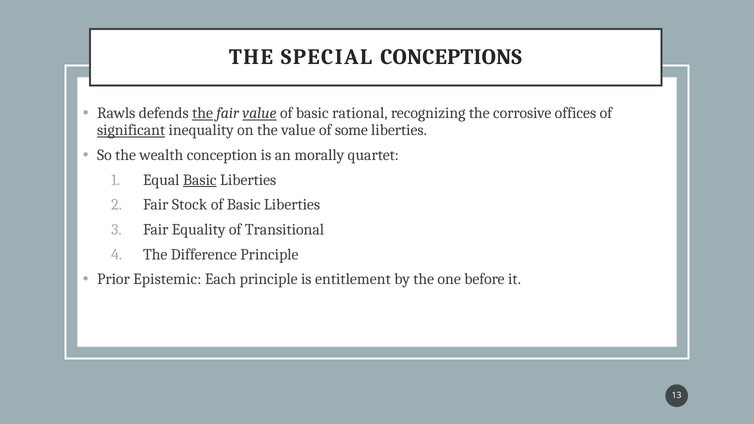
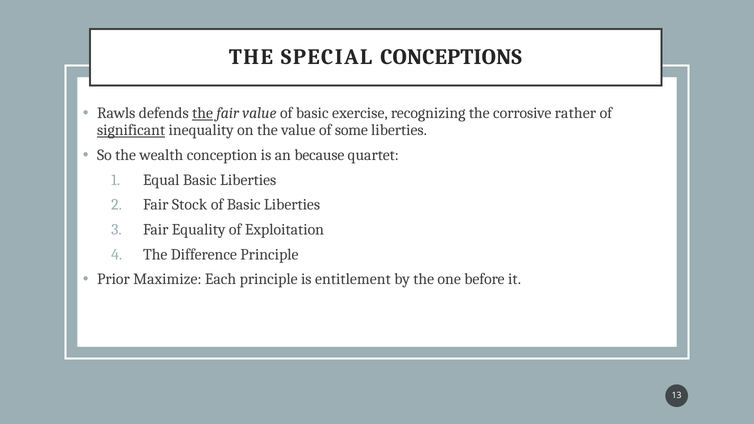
value at (259, 113) underline: present -> none
rational: rational -> exercise
offices: offices -> rather
morally: morally -> because
Basic at (200, 180) underline: present -> none
Transitional: Transitional -> Exploitation
Epistemic: Epistemic -> Maximize
